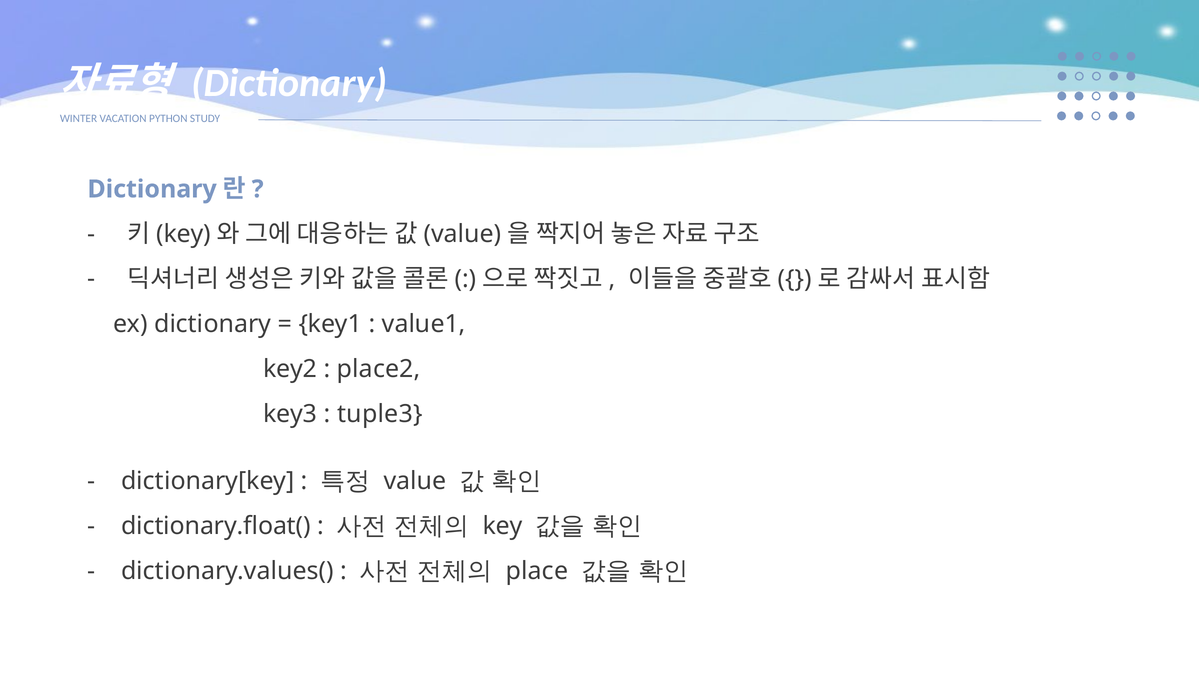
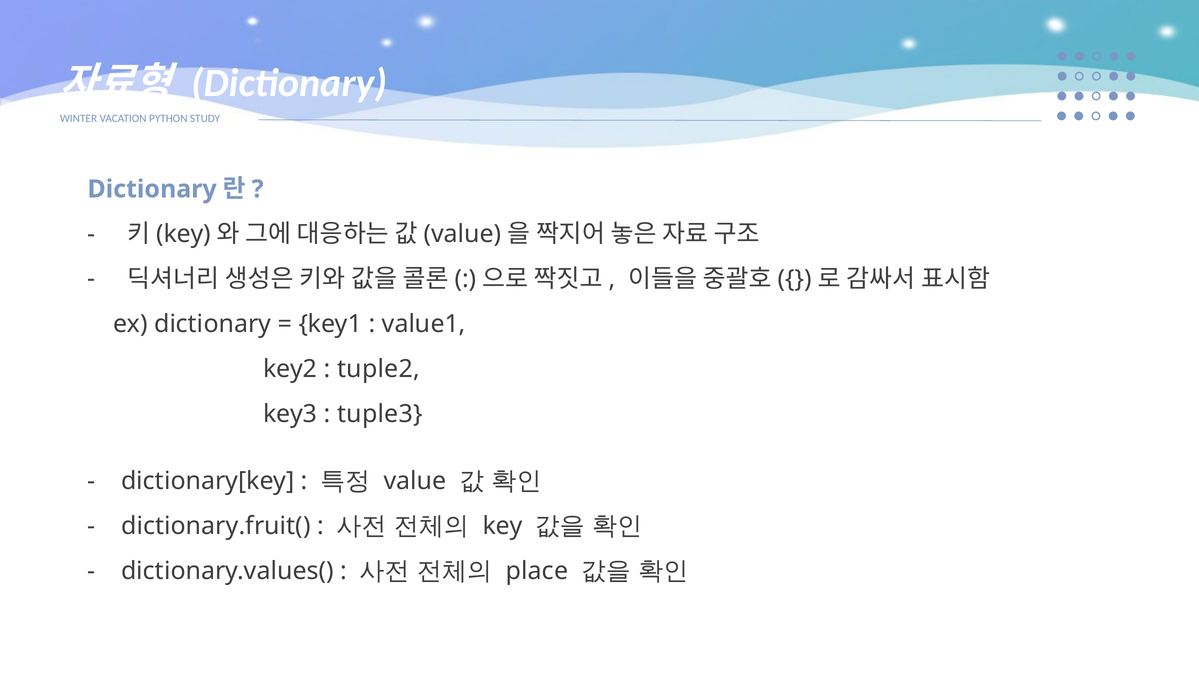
place2: place2 -> tuple2
dictionary.float(: dictionary.float( -> dictionary.fruit(
